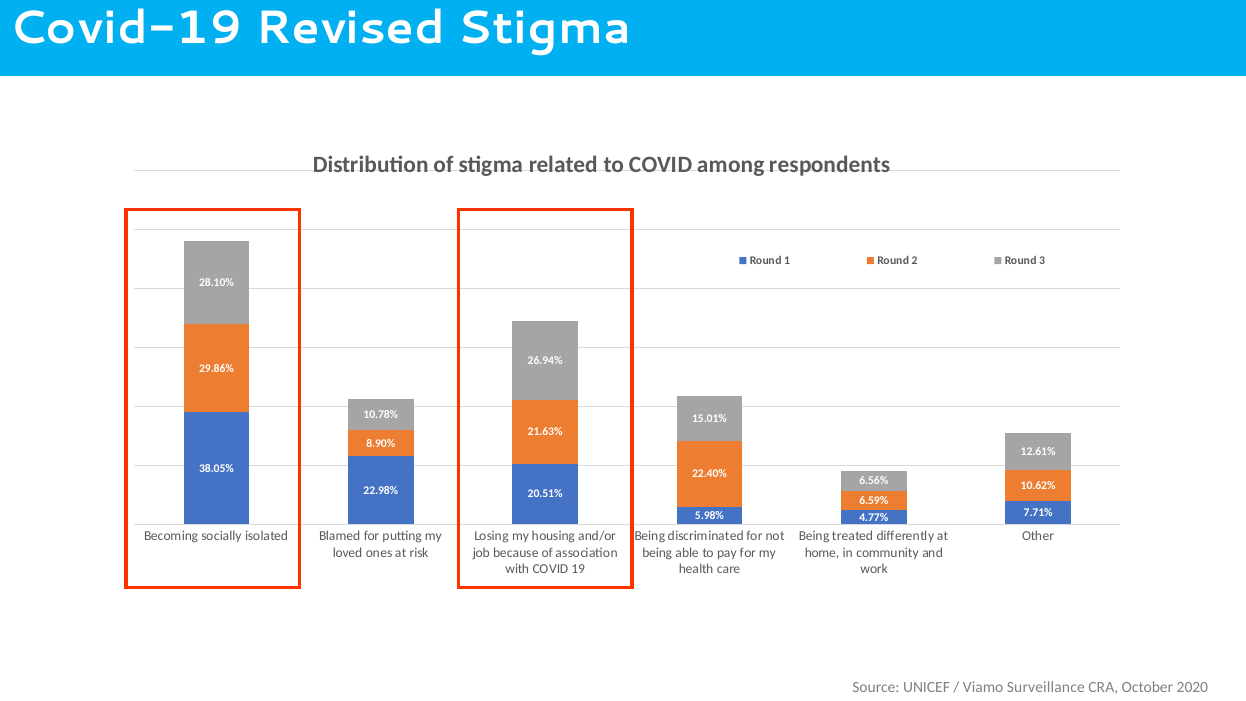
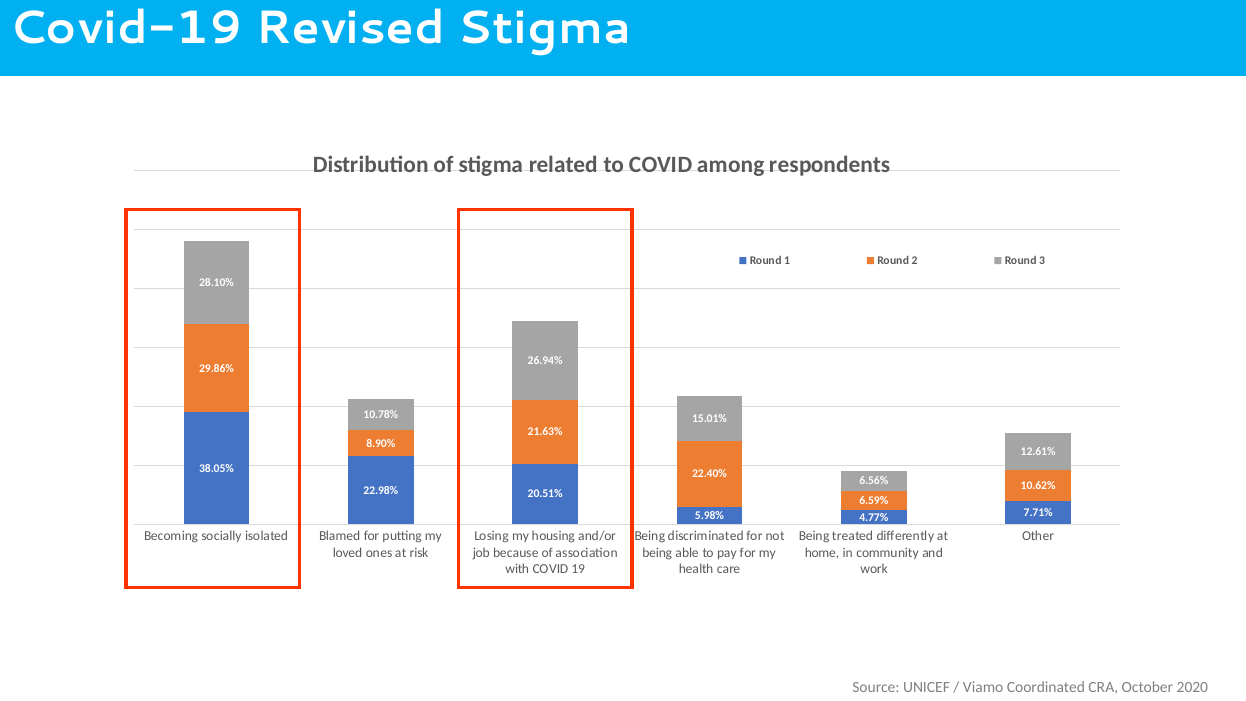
Surveillance: Surveillance -> Coordinated
